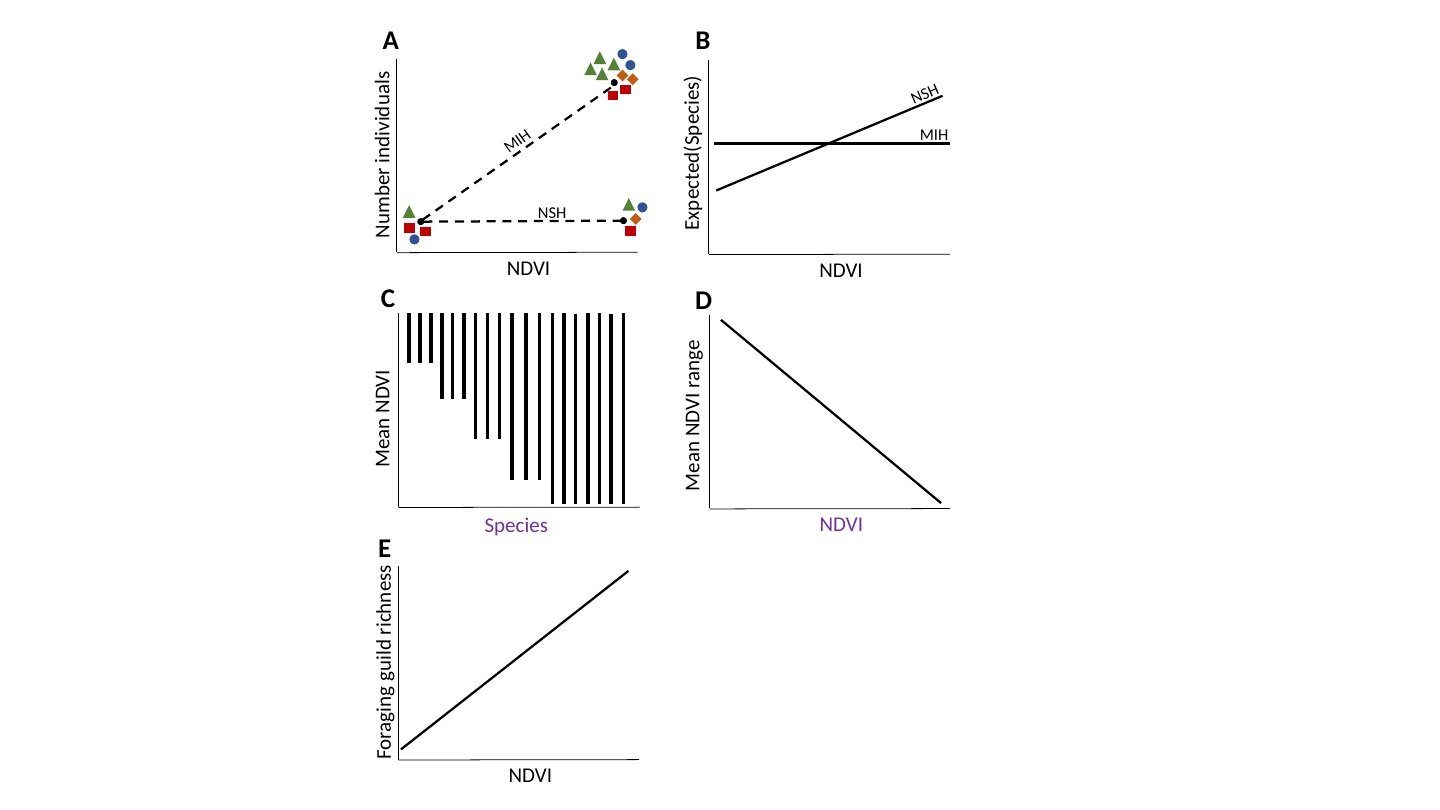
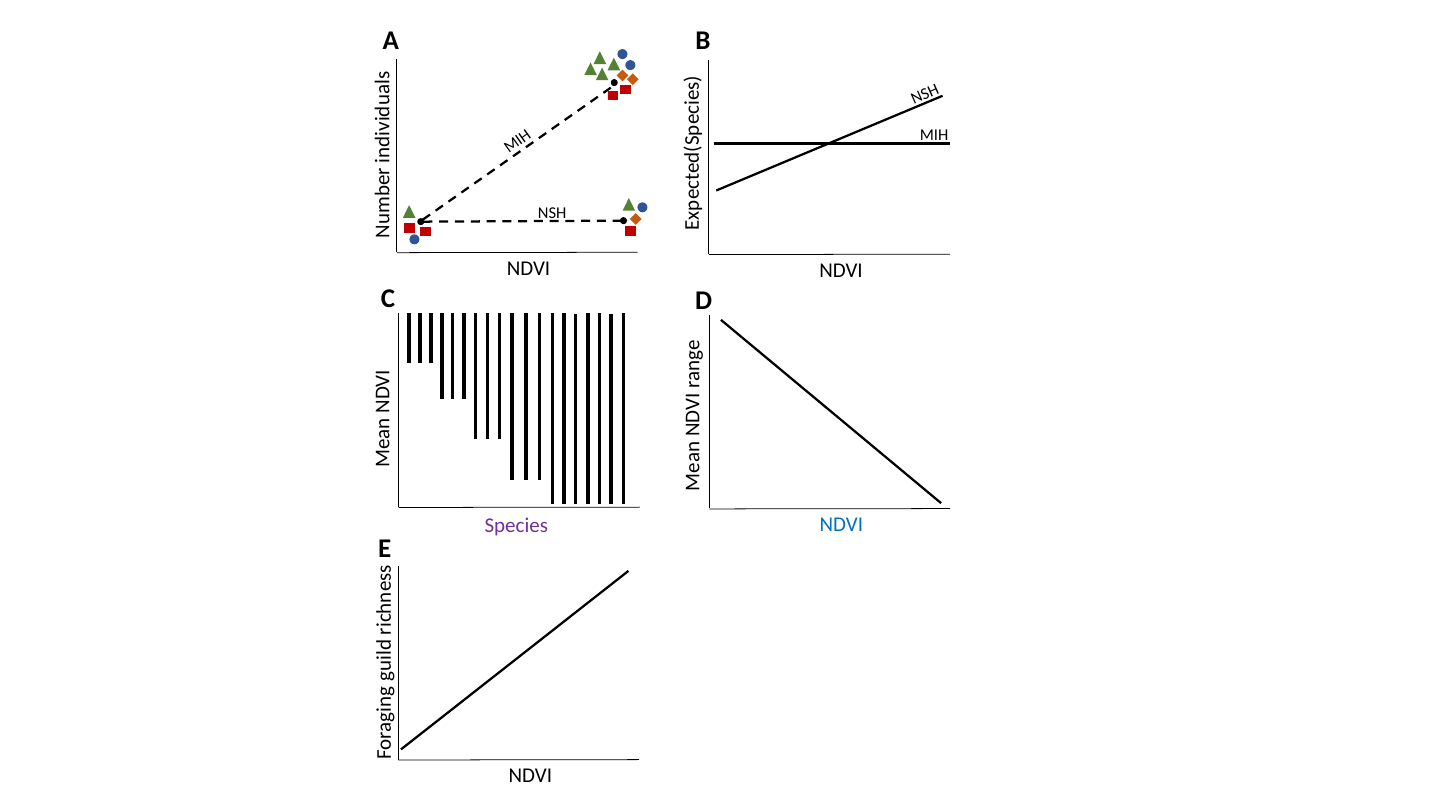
NDVI at (841, 525) colour: purple -> blue
